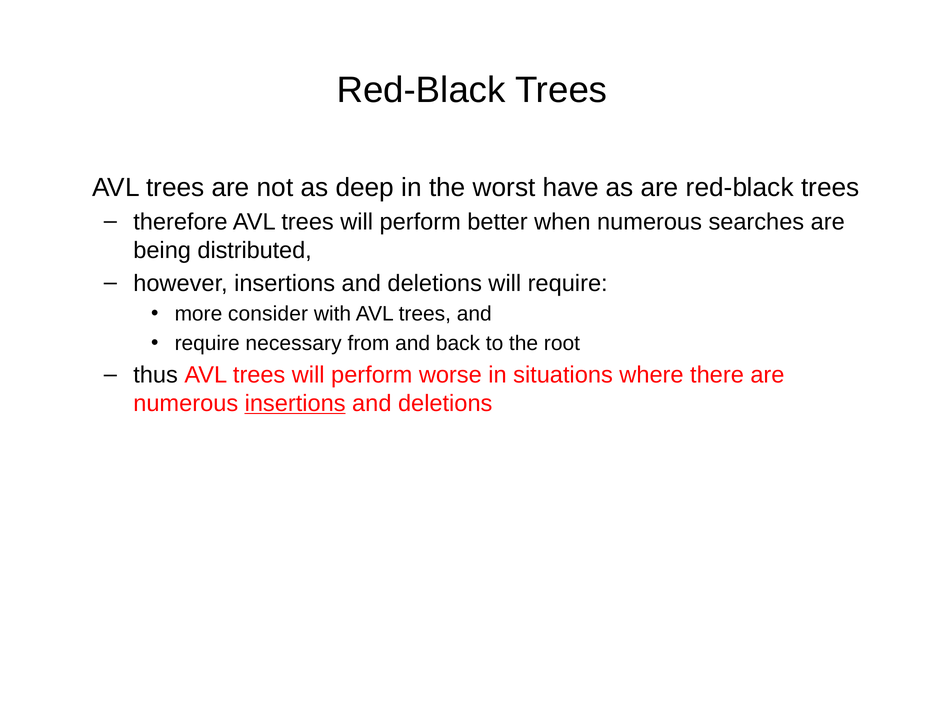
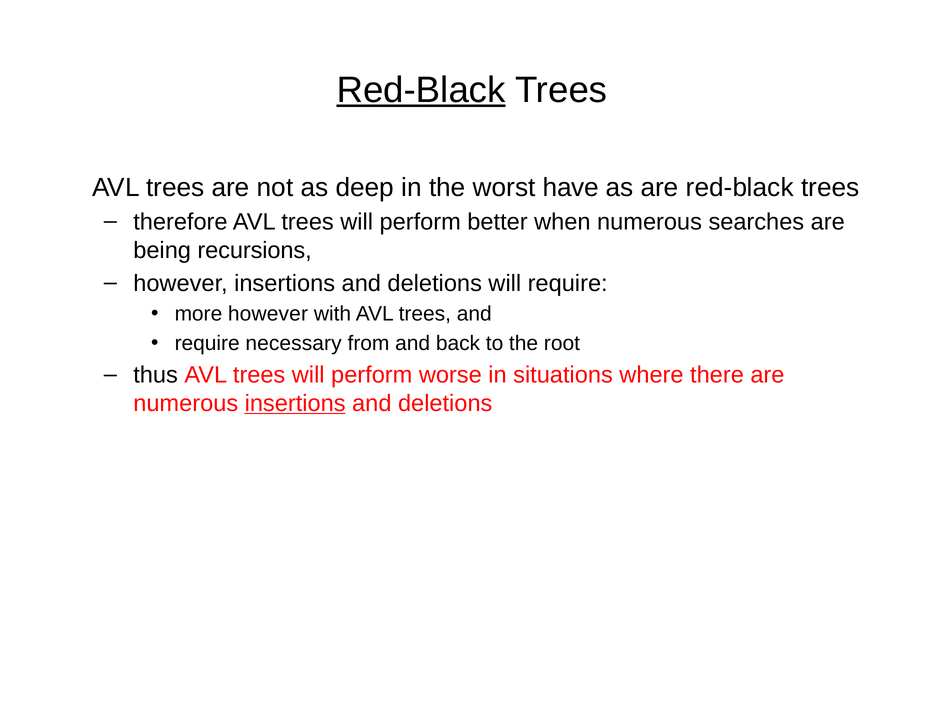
Red-Black at (421, 90) underline: none -> present
distributed: distributed -> recursions
more consider: consider -> however
